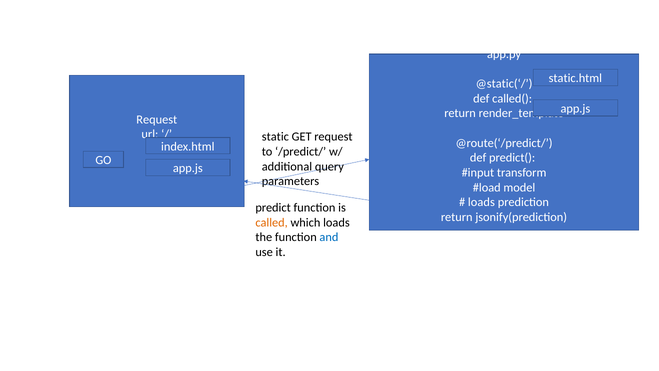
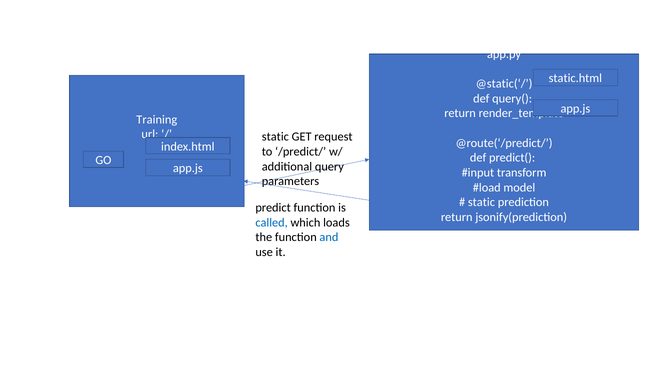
called(: called( -> query(
Request at (157, 119): Request -> Training
loads at (481, 202): loads -> static
called colour: orange -> blue
